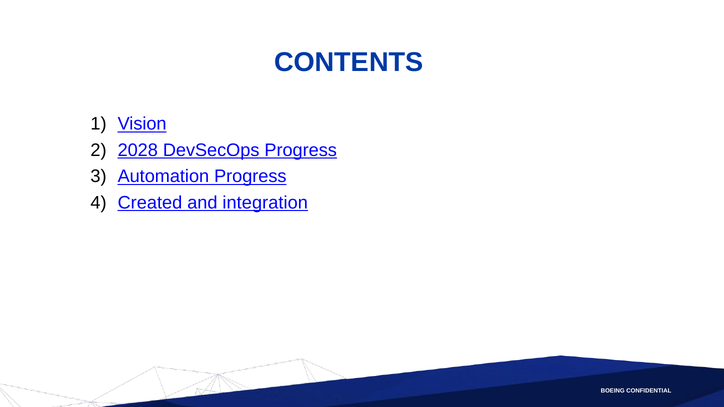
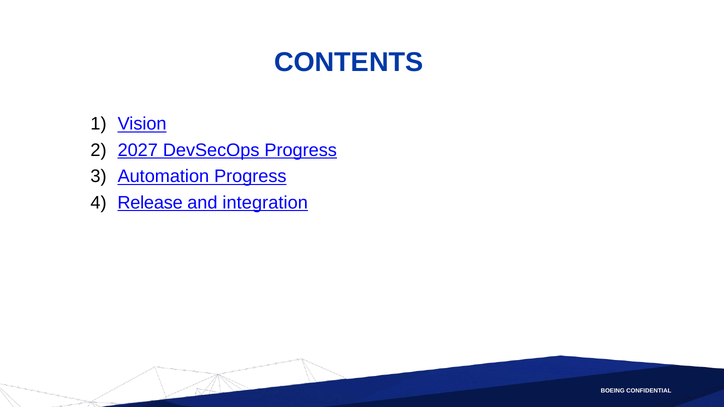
2028: 2028 -> 2027
Created: Created -> Release
